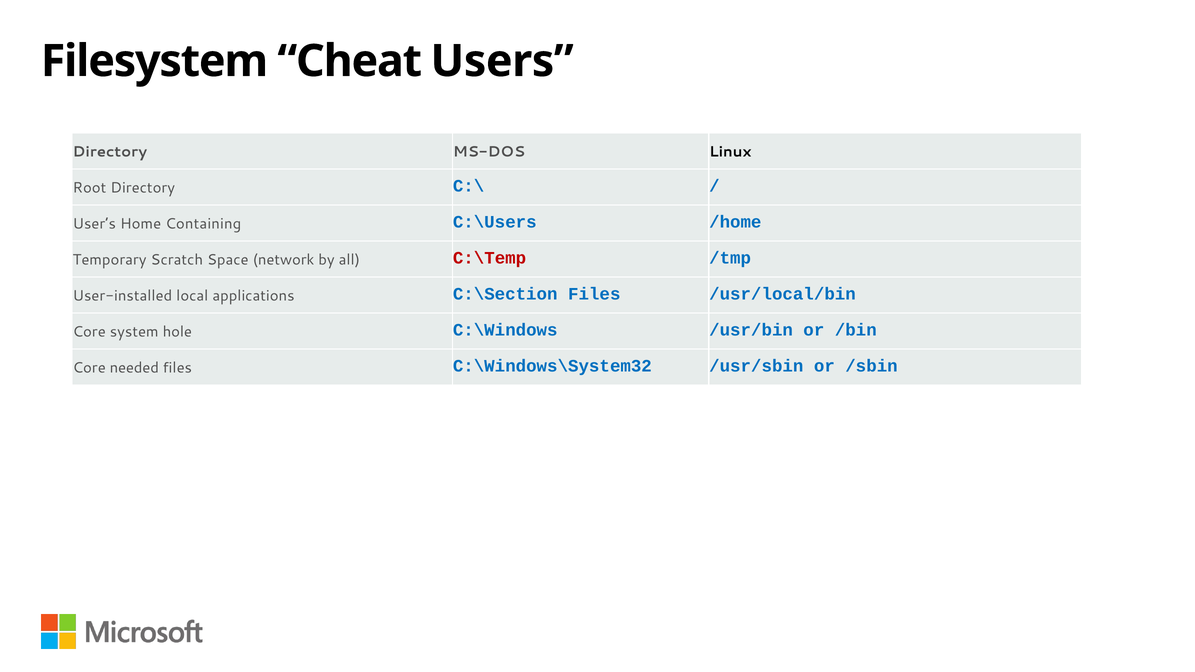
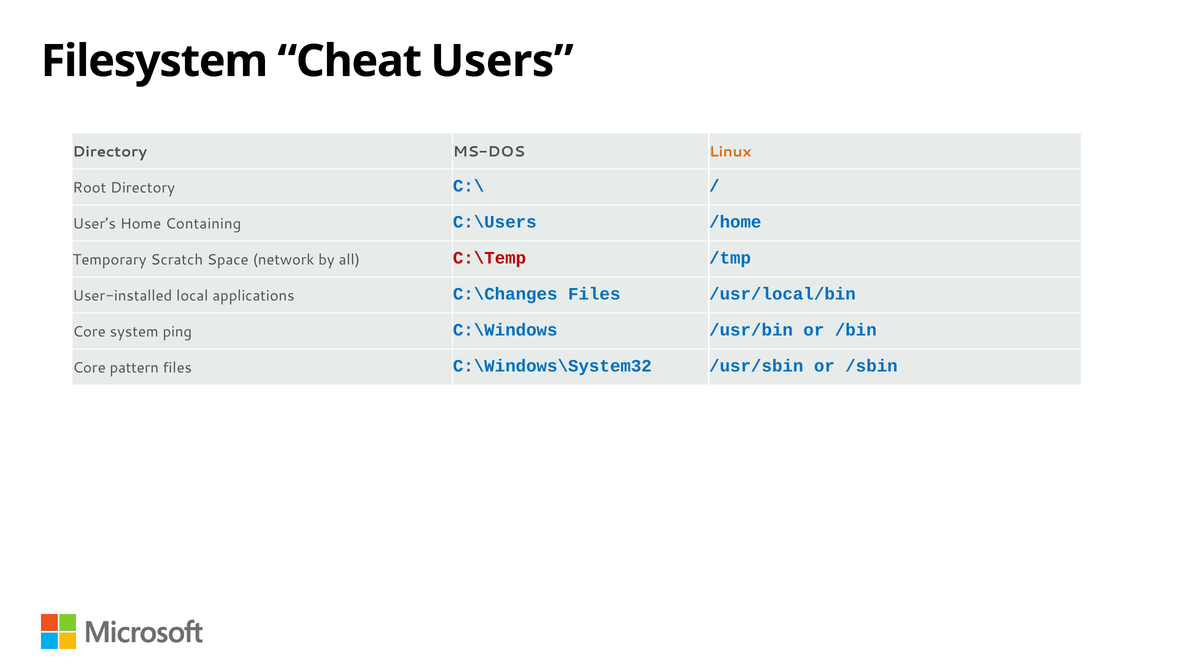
Linux colour: black -> orange
C:\Section: C:\Section -> C:\Changes
hole: hole -> ping
needed: needed -> pattern
